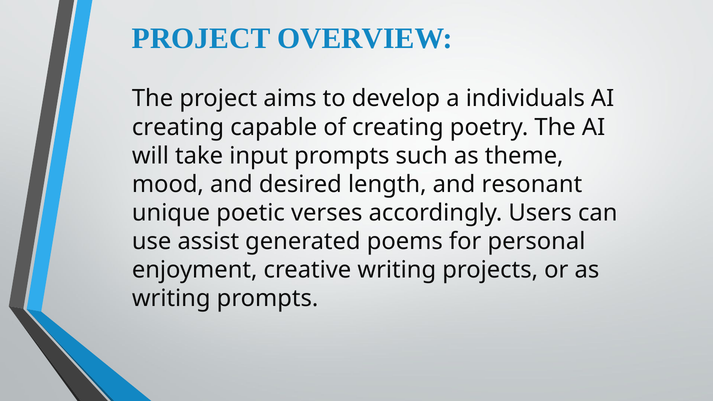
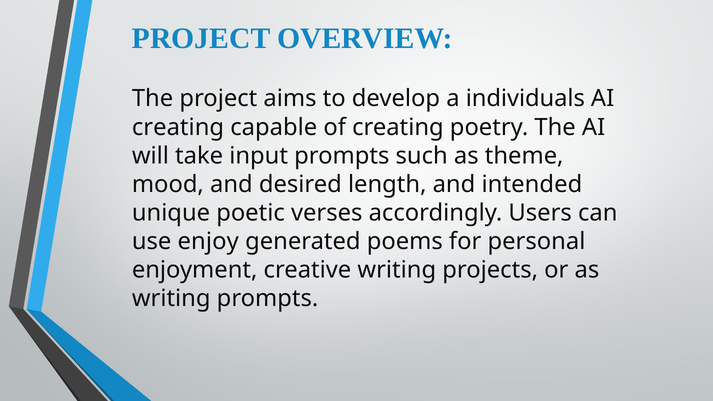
resonant: resonant -> intended
assist: assist -> enjoy
